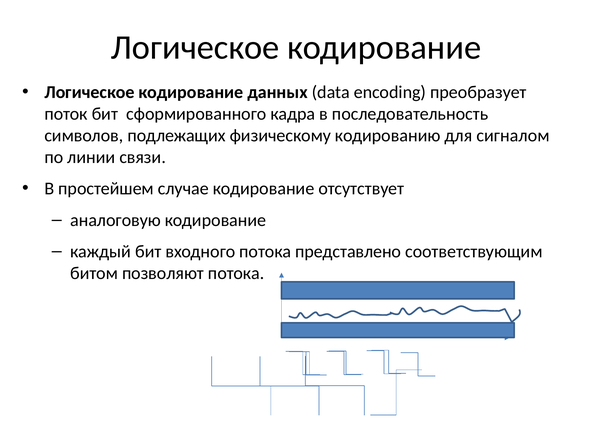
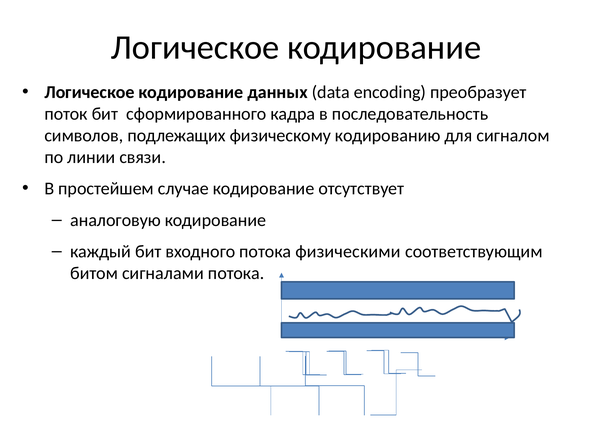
представлено: представлено -> физическими
позволяют: позволяют -> сигналами
